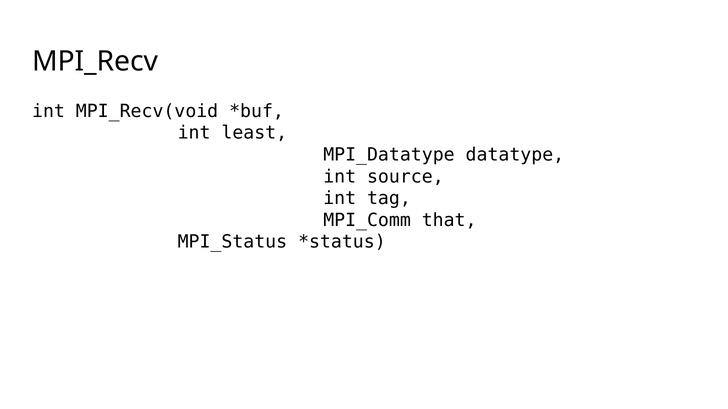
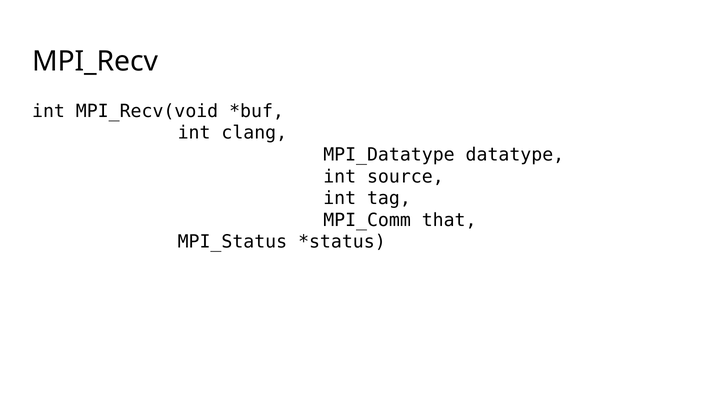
least: least -> clang
